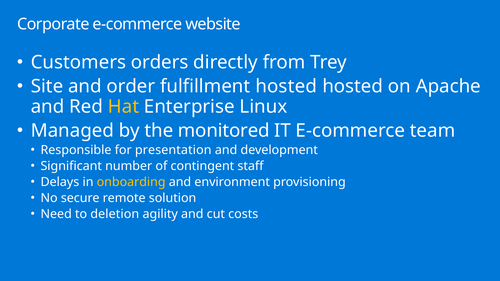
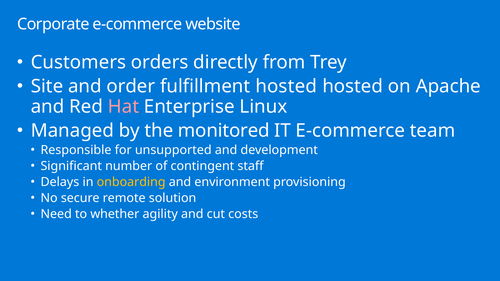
Hat colour: yellow -> pink
presentation: presentation -> unsupported
deletion: deletion -> whether
